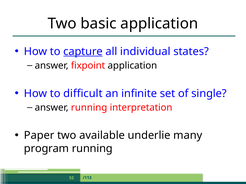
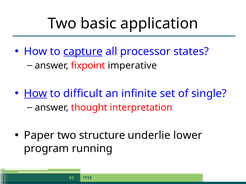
individual: individual -> processor
fixpoint application: application -> imperative
How at (36, 94) underline: none -> present
answer running: running -> thought
available: available -> structure
many: many -> lower
